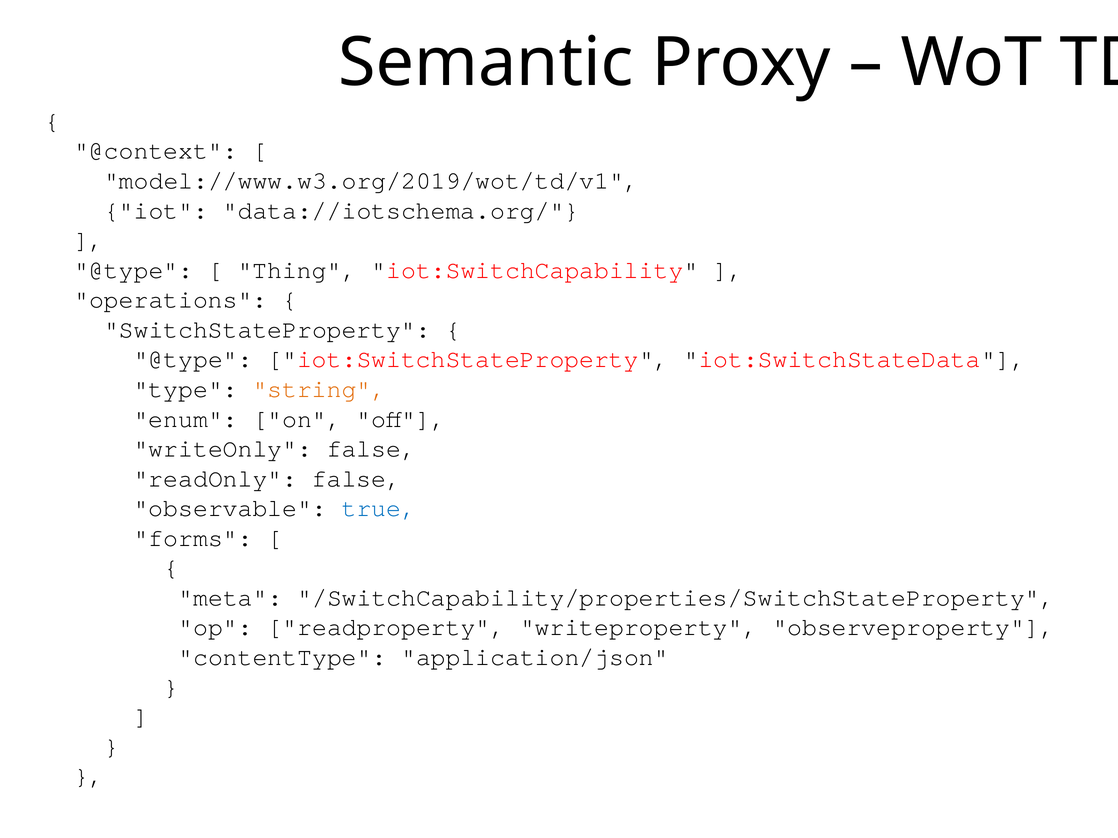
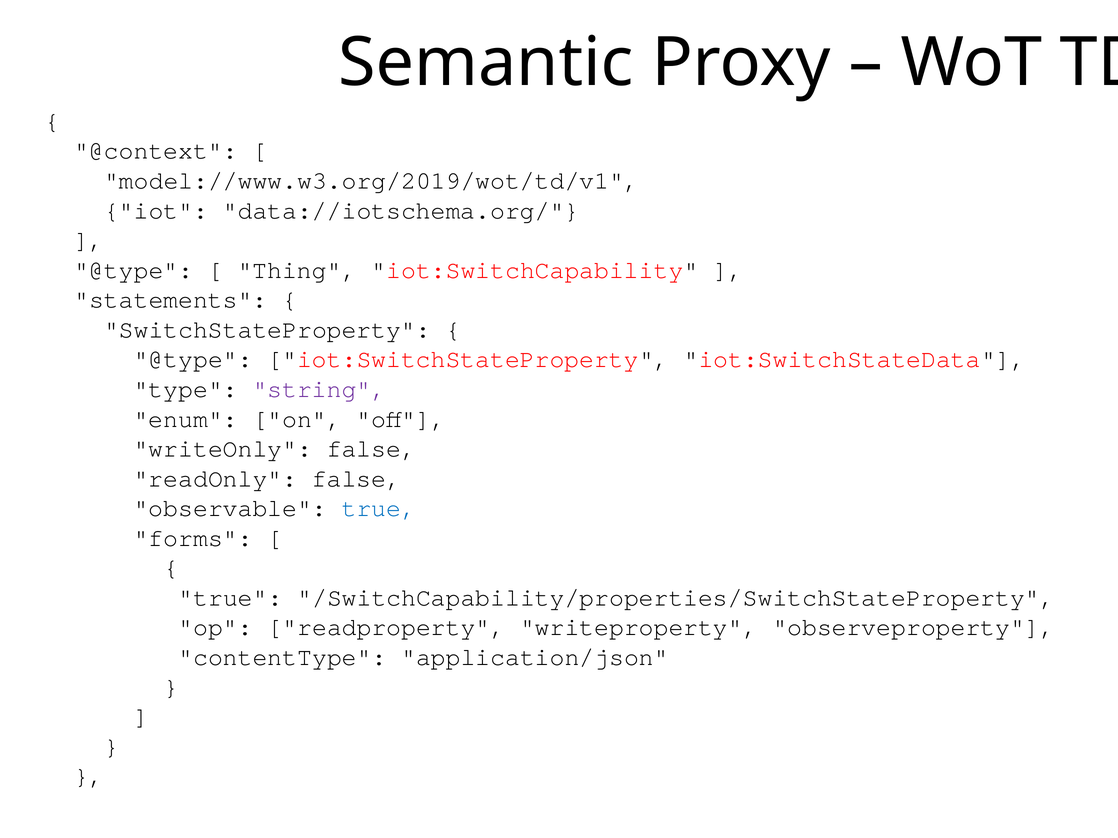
operations: operations -> statements
string colour: orange -> purple
meta at (230, 598): meta -> true
